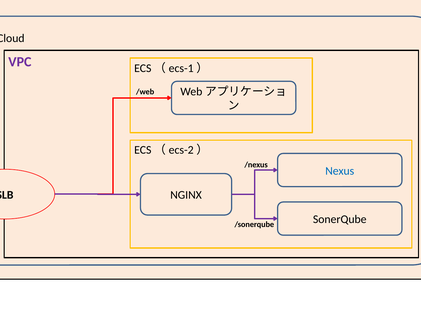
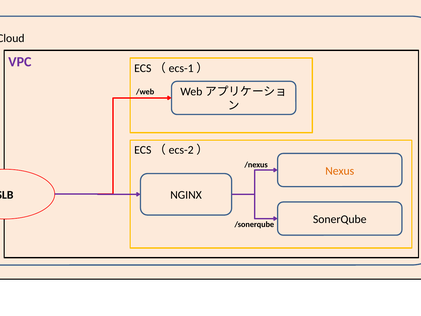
Nexus colour: blue -> orange
